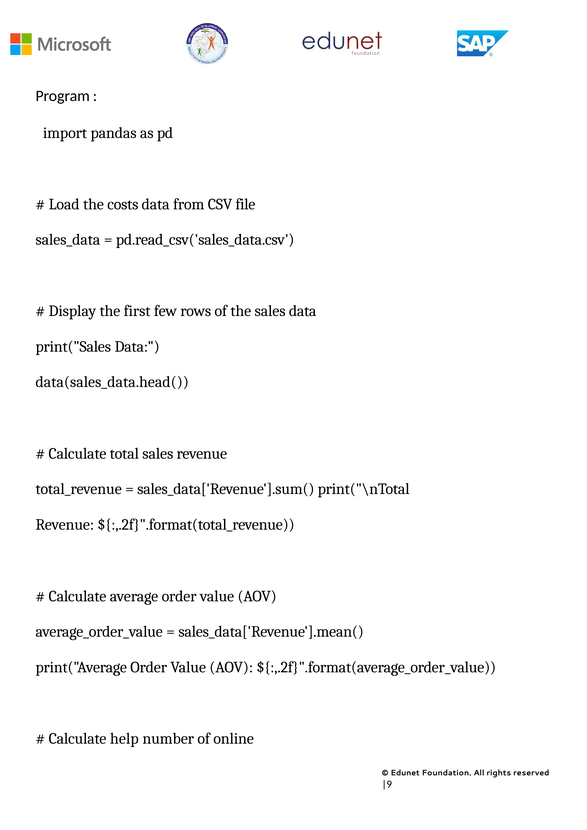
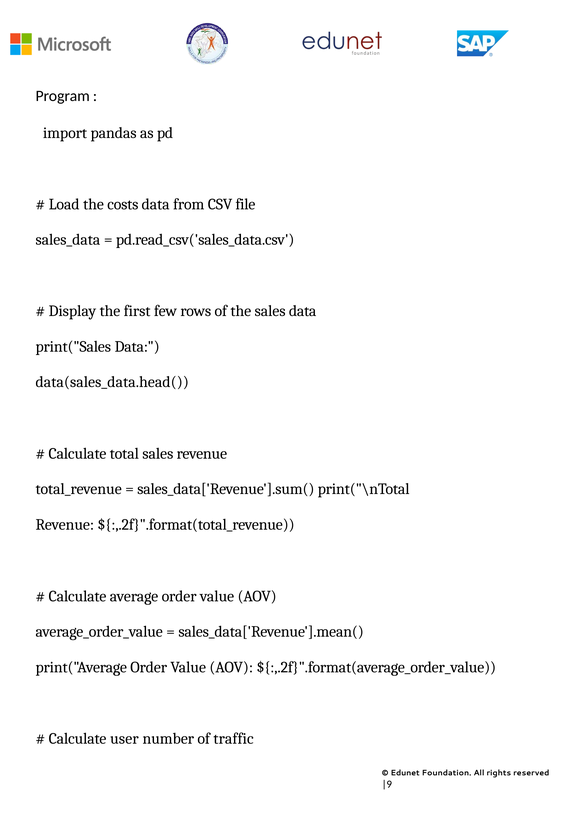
help: help -> user
online: online -> traffic
